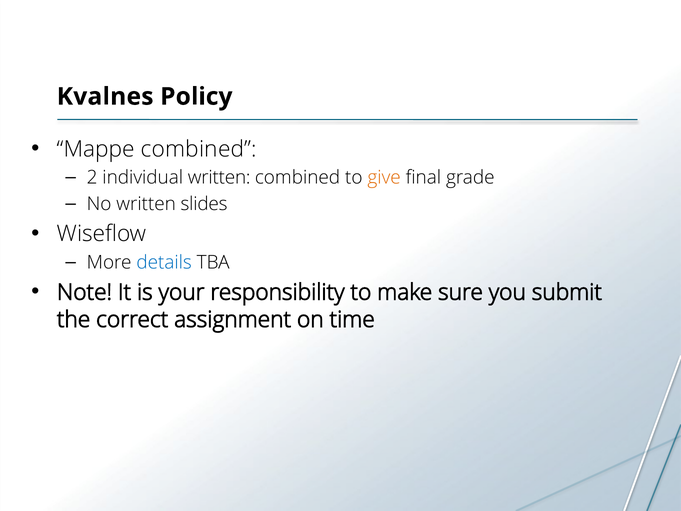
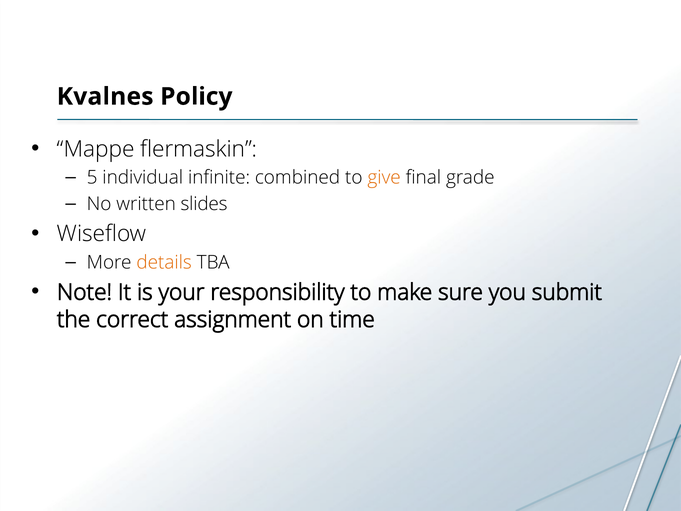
Mappe combined: combined -> flermaskin
2: 2 -> 5
individual written: written -> infinite
details colour: blue -> orange
